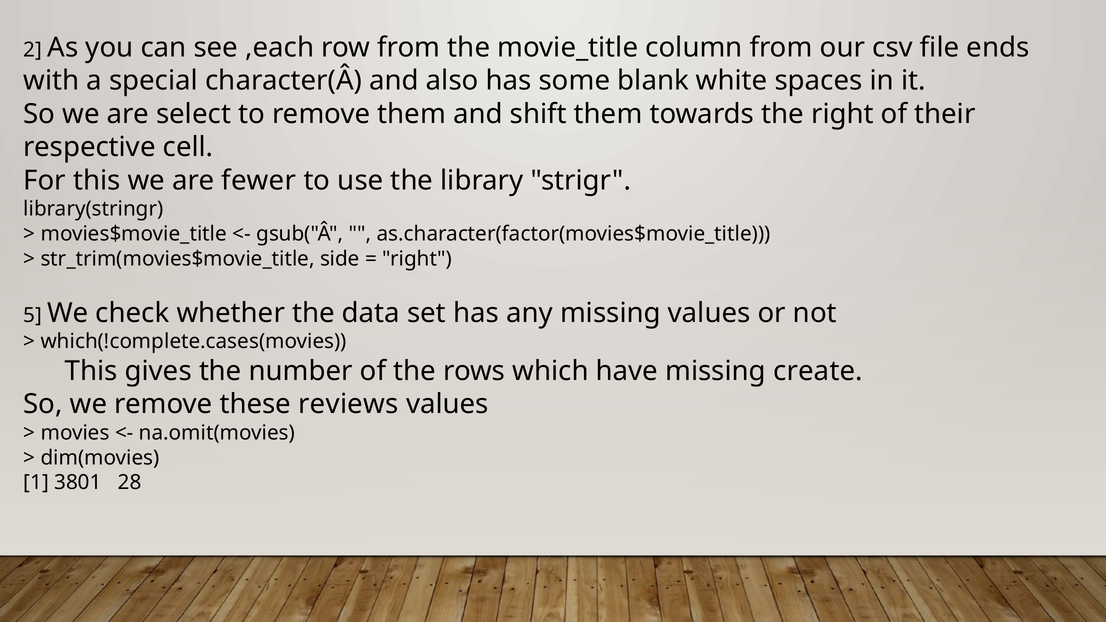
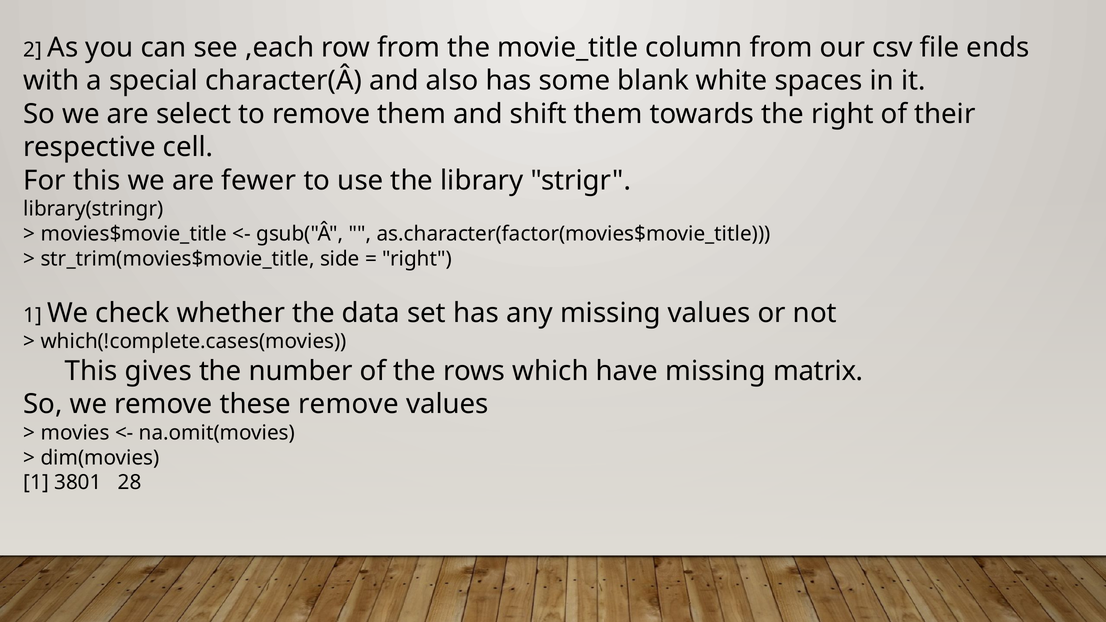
5 at (33, 315): 5 -> 1
create: create -> matrix
these reviews: reviews -> remove
